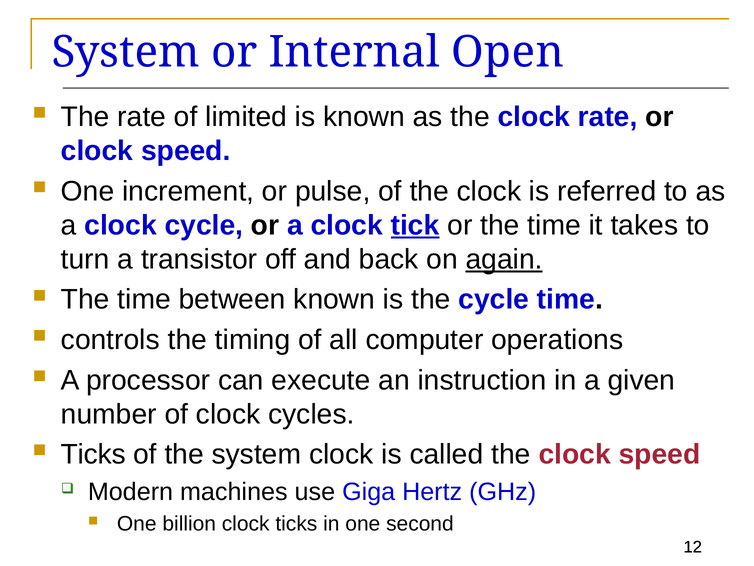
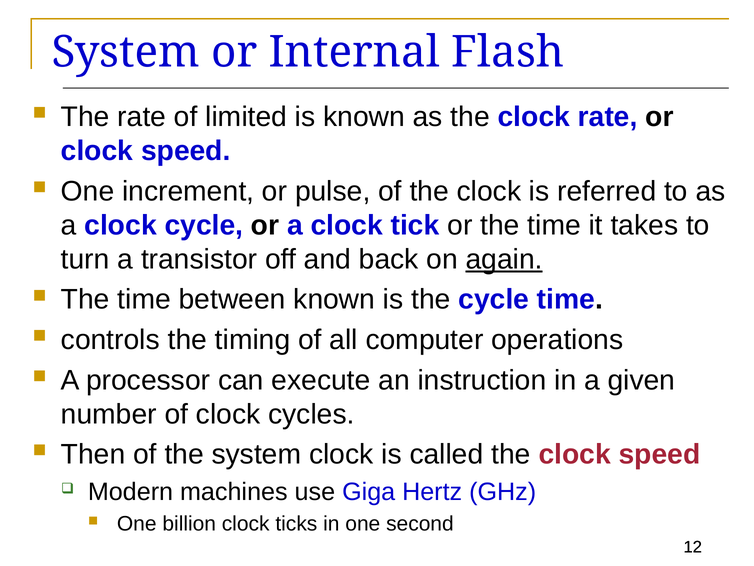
Open: Open -> Flash
tick underline: present -> none
Ticks at (93, 454): Ticks -> Then
